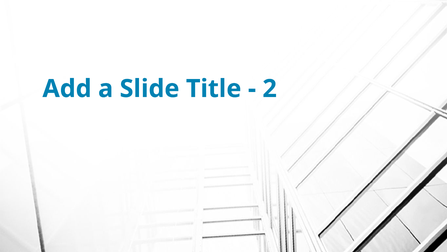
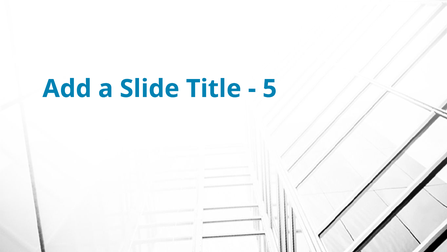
2: 2 -> 5
